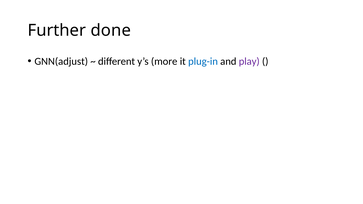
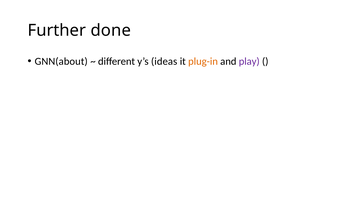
GNN(adjust: GNN(adjust -> GNN(about
more: more -> ideas
plug-in colour: blue -> orange
